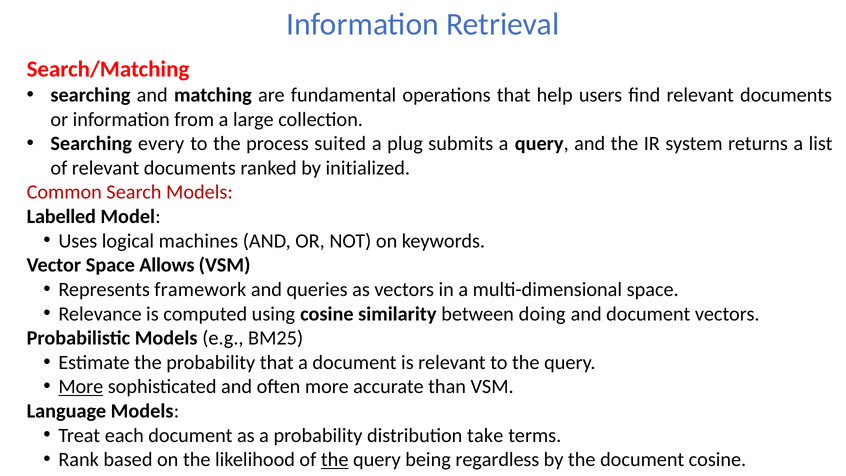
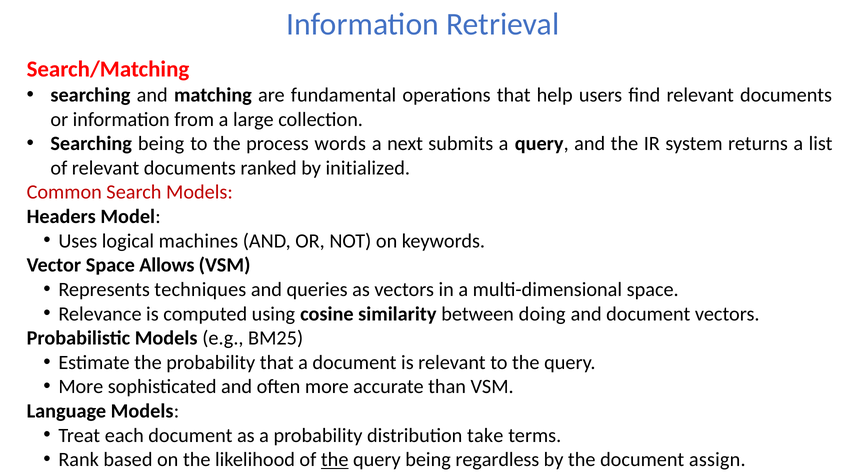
Searching every: every -> being
suited: suited -> words
plug: plug -> next
Labelled: Labelled -> Headers
framework: framework -> techniques
More at (81, 387) underline: present -> none
document cosine: cosine -> assign
